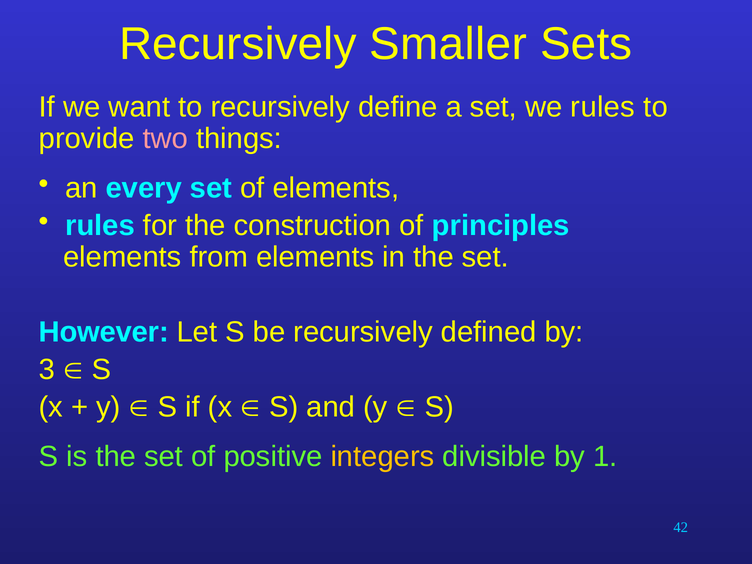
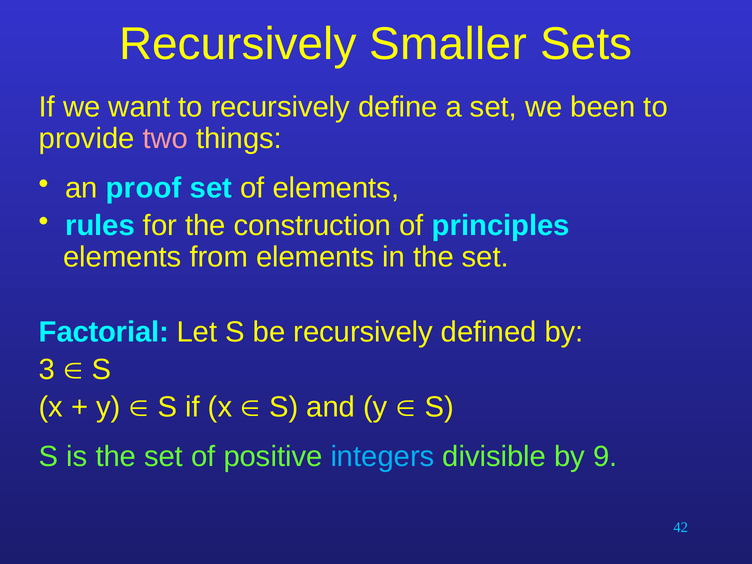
we rules: rules -> been
every: every -> proof
However: However -> Factorial
integers colour: yellow -> light blue
1: 1 -> 9
